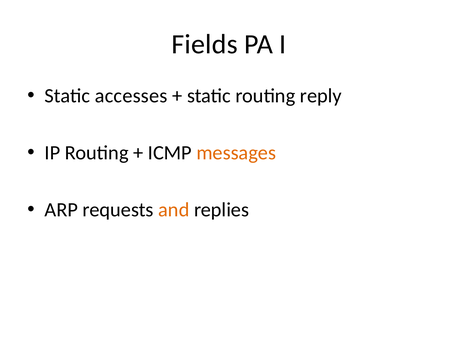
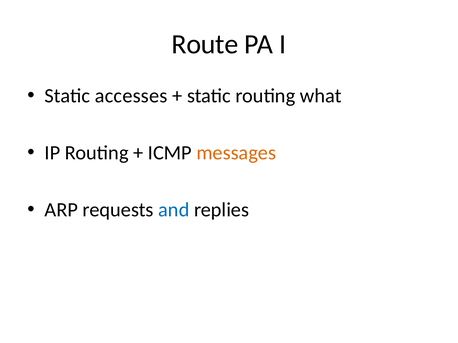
Fields: Fields -> Route
reply: reply -> what
and colour: orange -> blue
